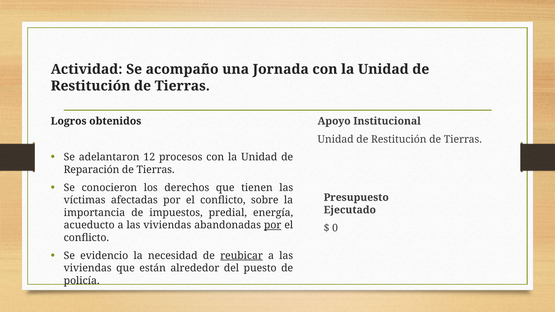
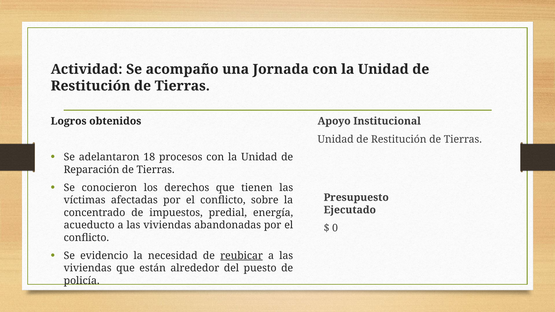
12: 12 -> 18
importancia: importancia -> concentrado
por at (273, 225) underline: present -> none
